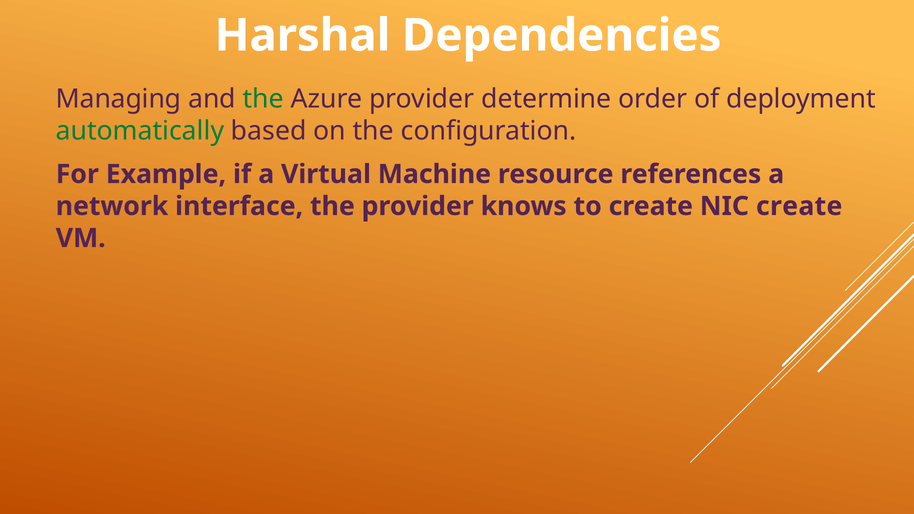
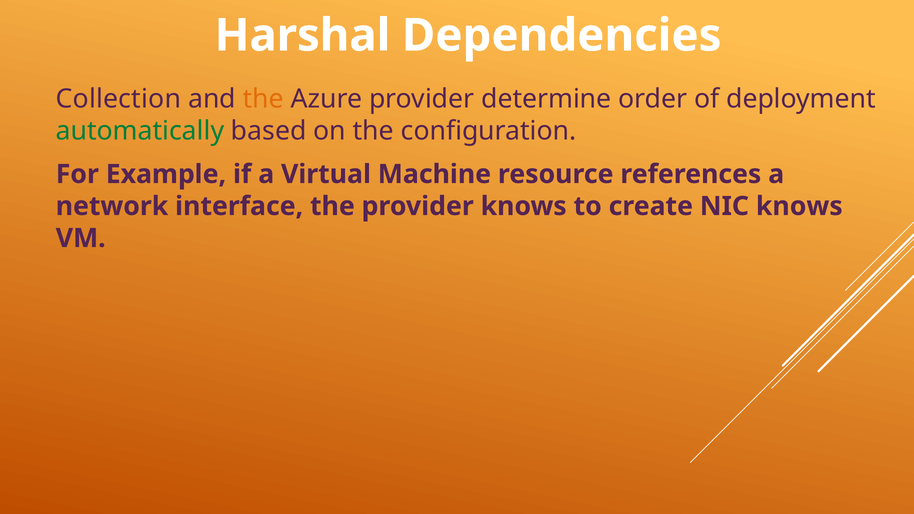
Managing: Managing -> Collection
the at (263, 99) colour: green -> orange
NIC create: create -> knows
